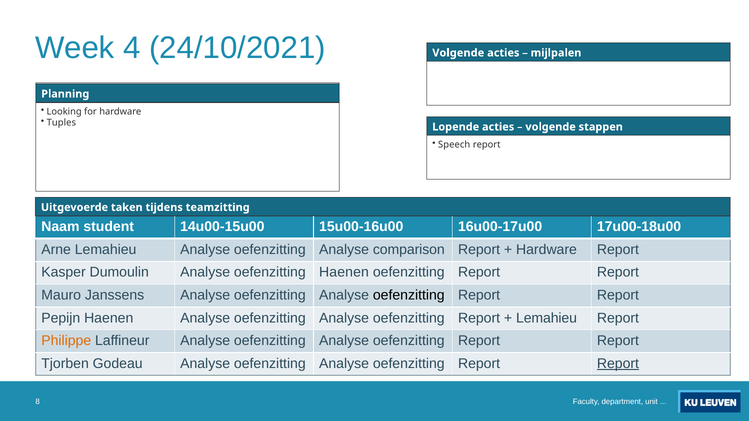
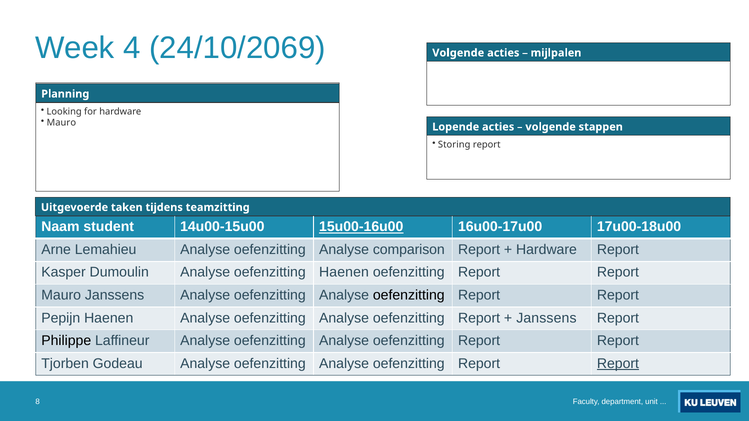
24/10/2021: 24/10/2021 -> 24/10/2069
Tuples at (61, 123): Tuples -> Mauro
Speech: Speech -> Storing
15u00-16u00 underline: none -> present
Lemahieu at (547, 318): Lemahieu -> Janssens
Philippe colour: orange -> black
